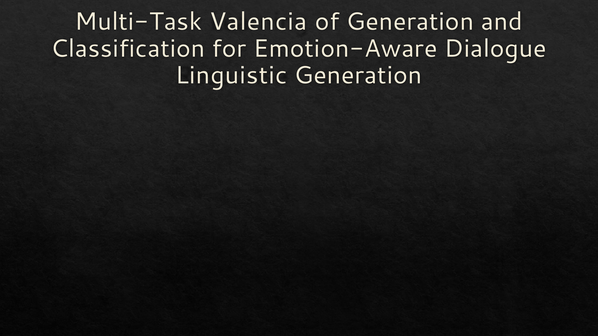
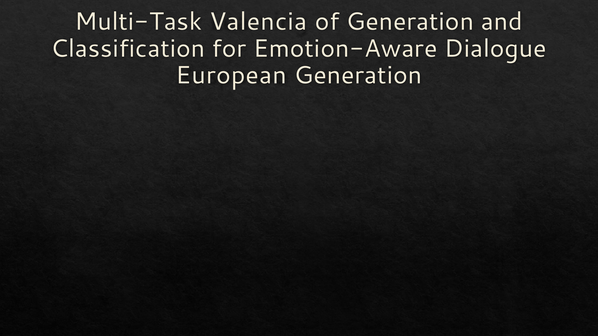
Linguistic: Linguistic -> European
